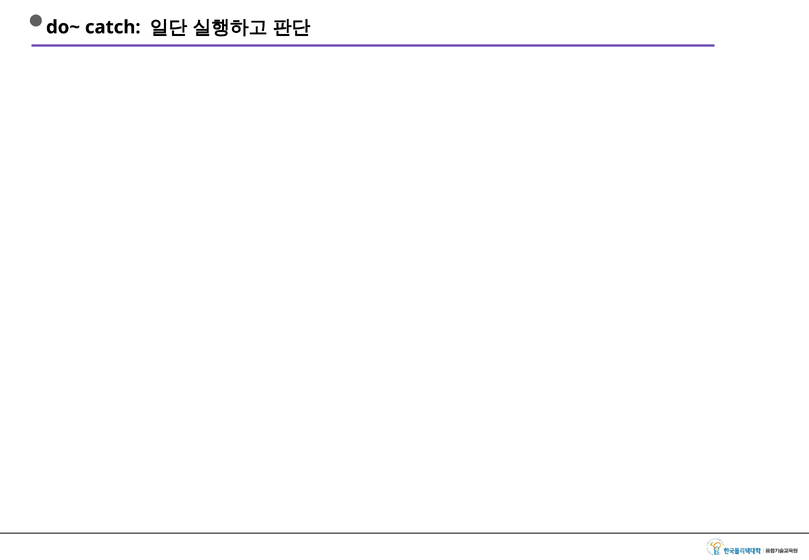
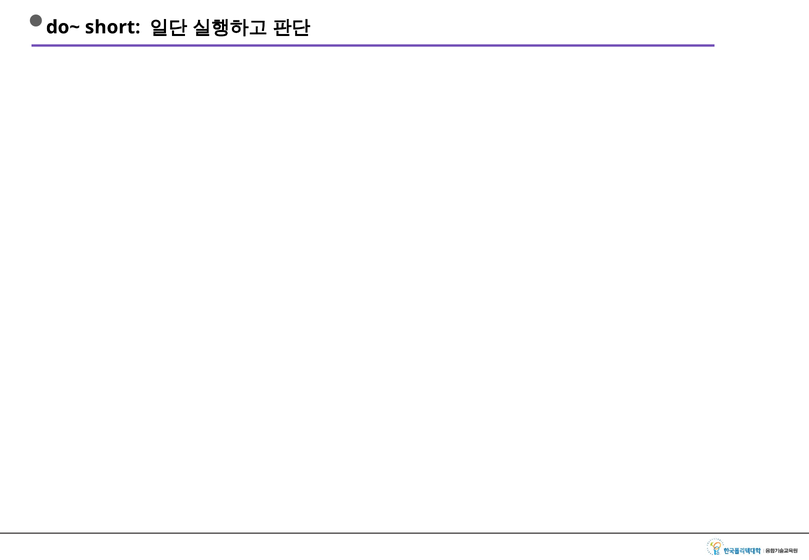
catch: catch -> short
